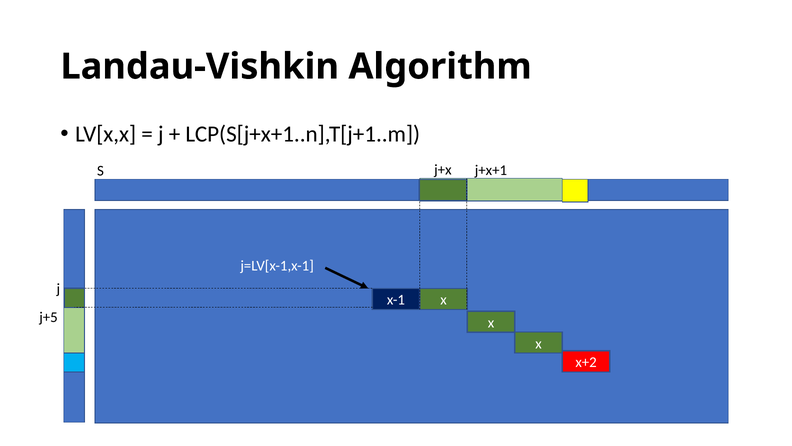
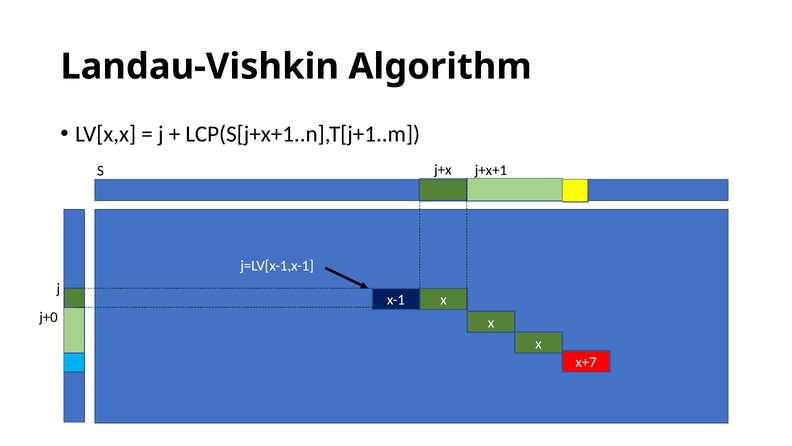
j+5: j+5 -> j+0
x+2: x+2 -> x+7
